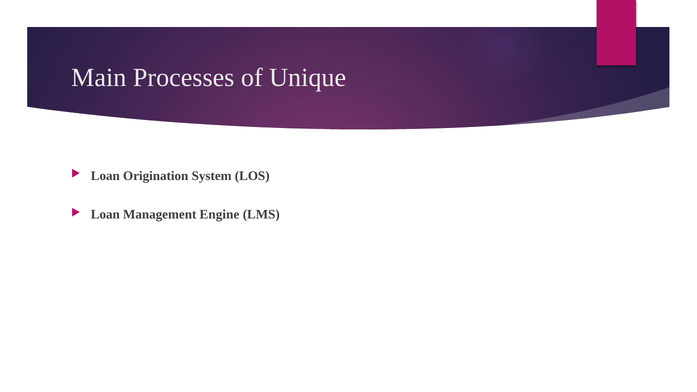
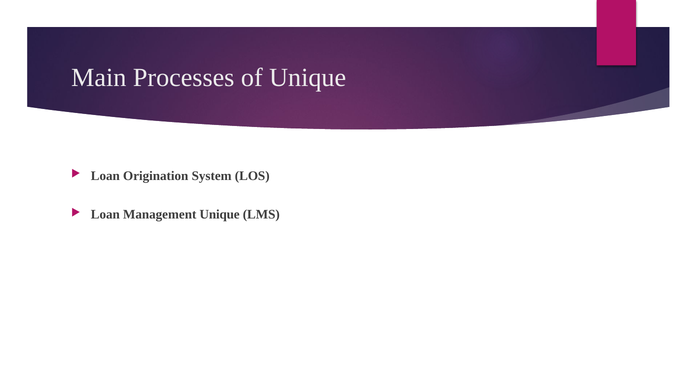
Management Engine: Engine -> Unique
